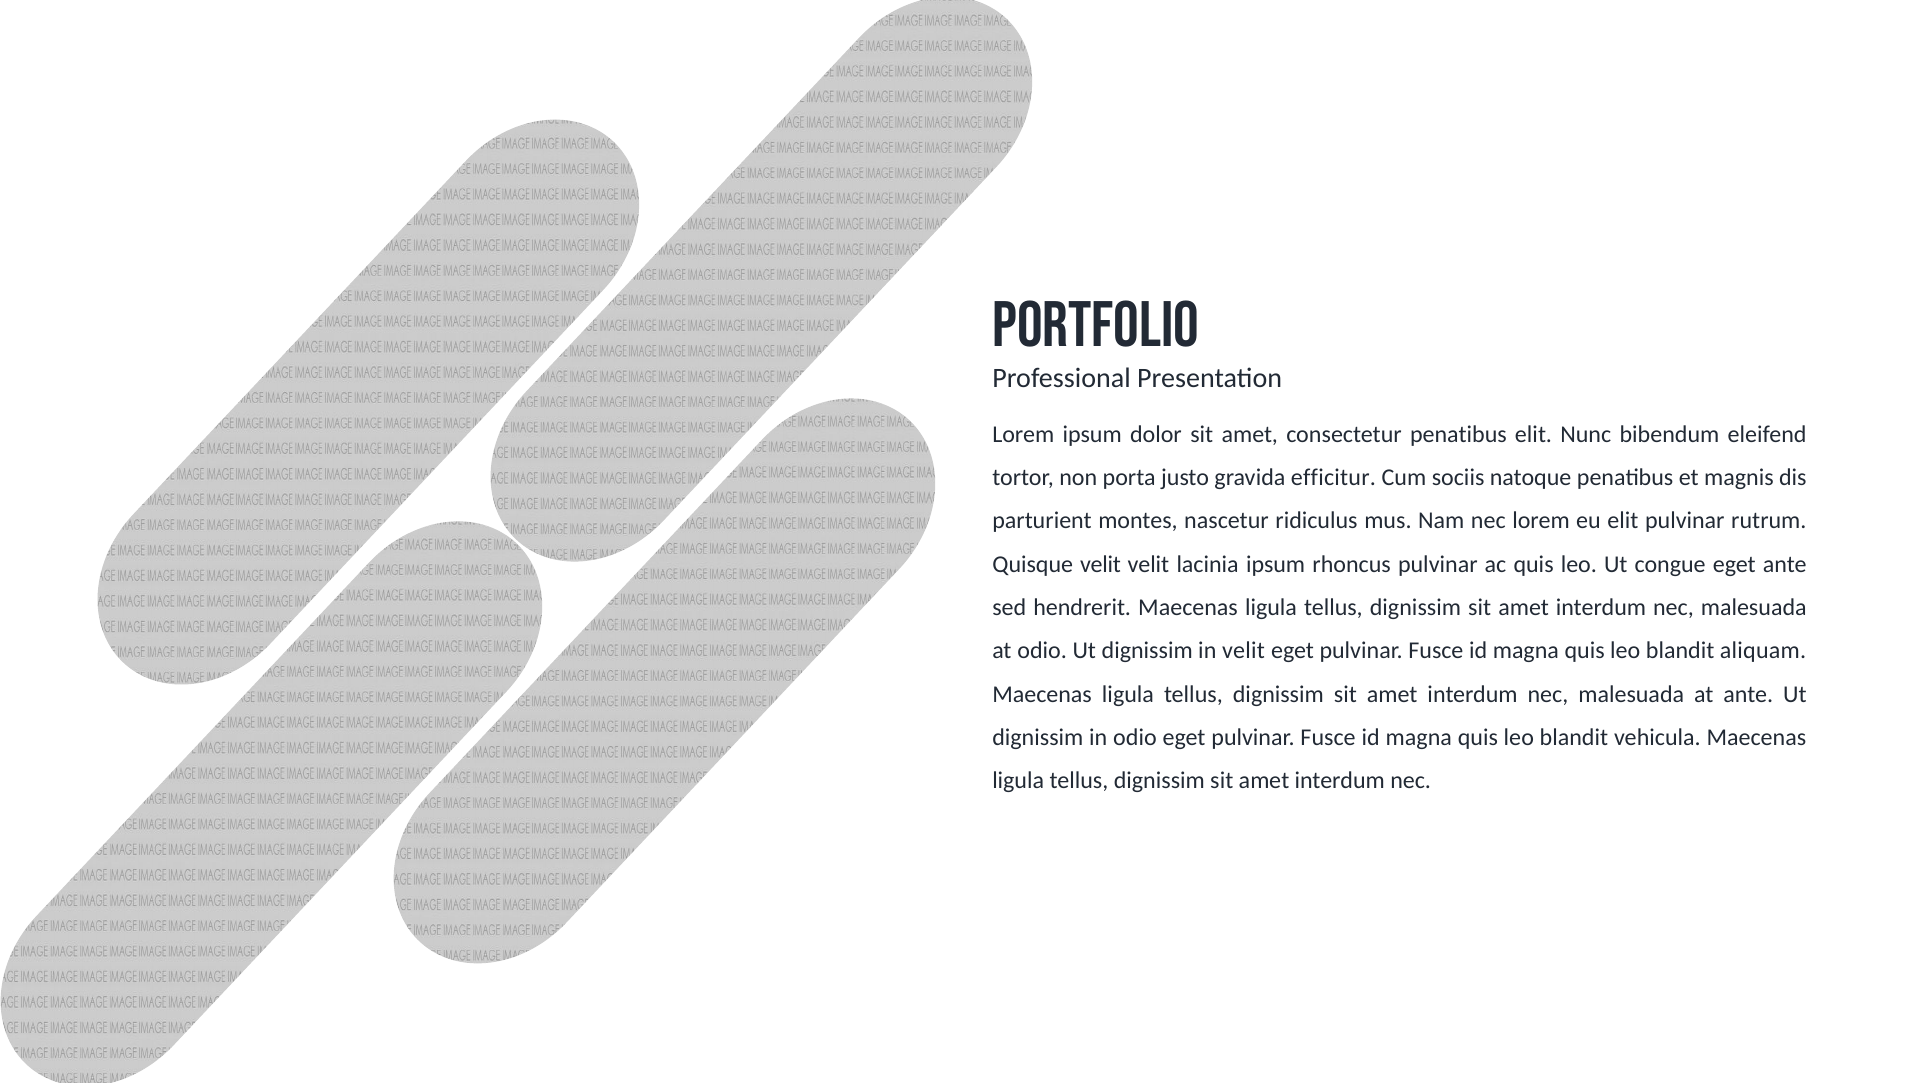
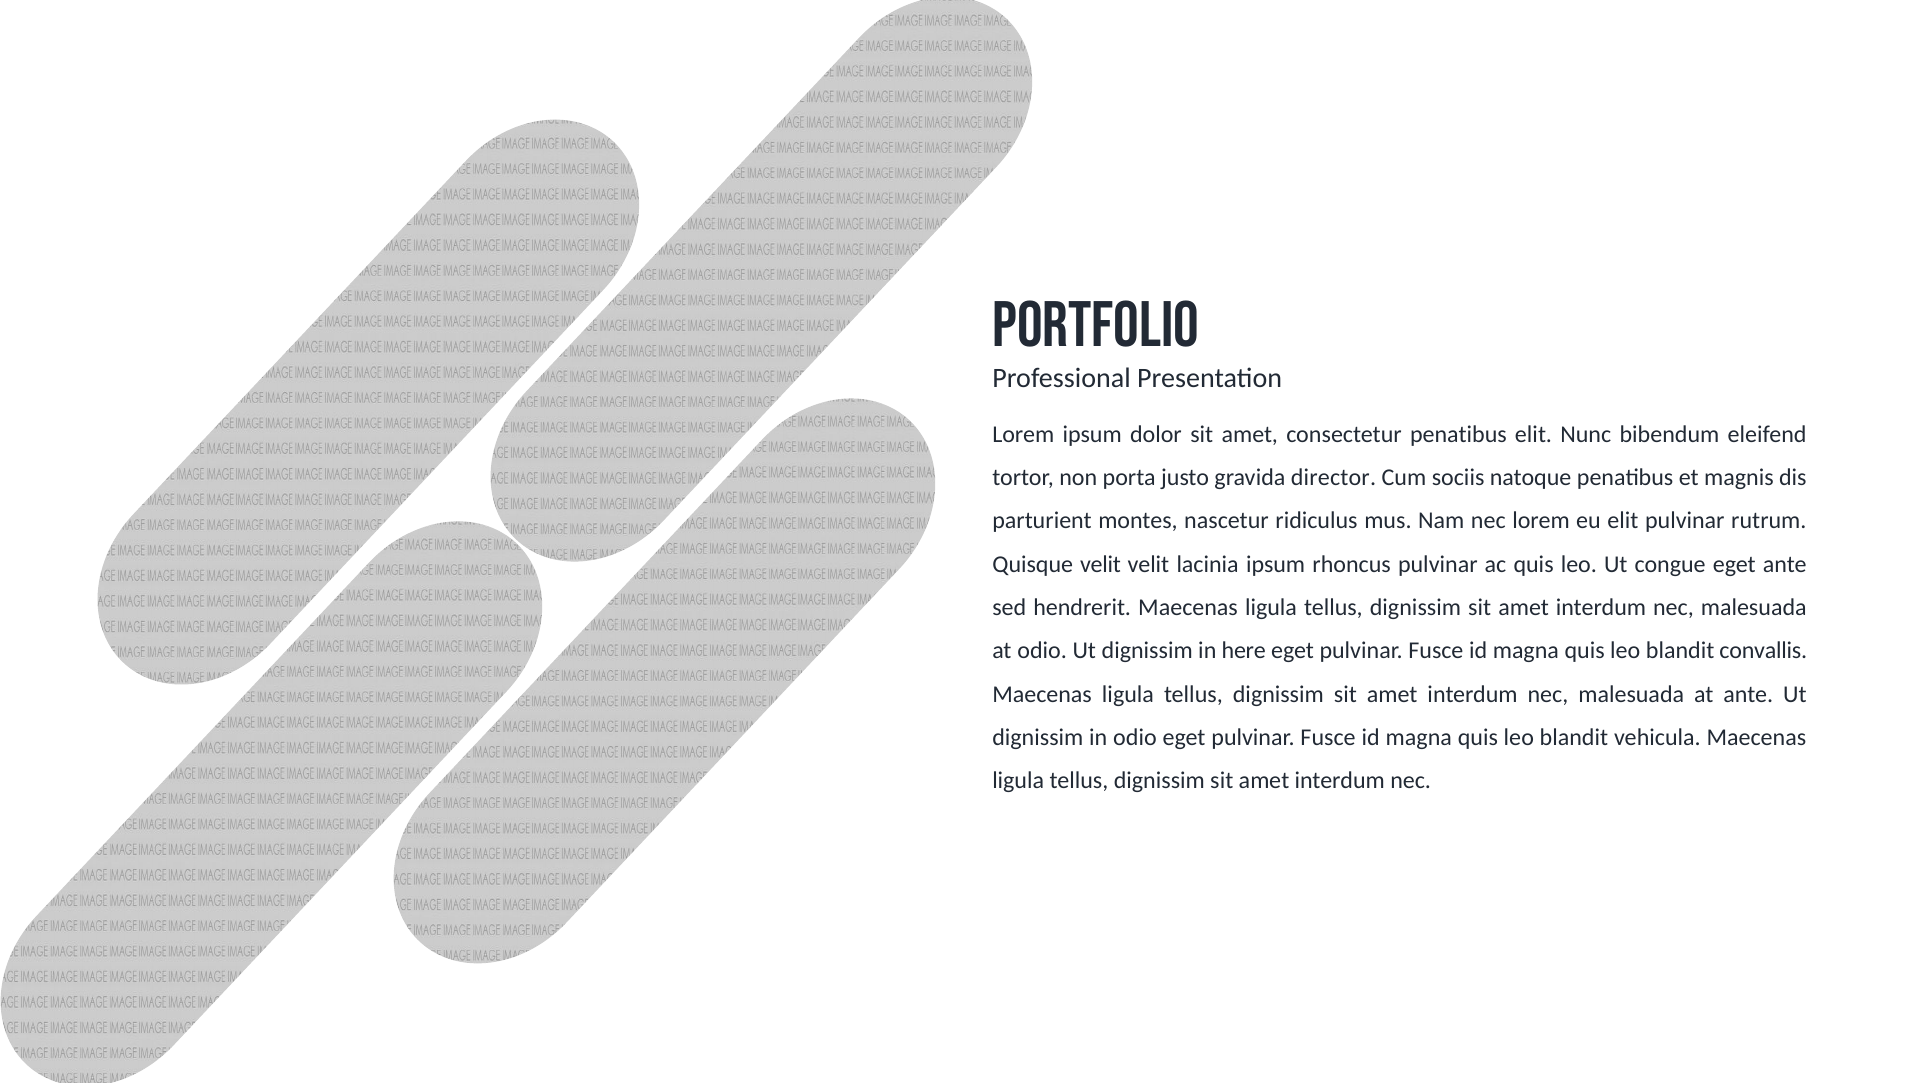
efficitur: efficitur -> director
in velit: velit -> here
aliquam: aliquam -> convallis
